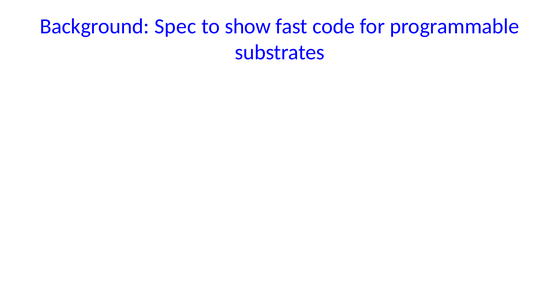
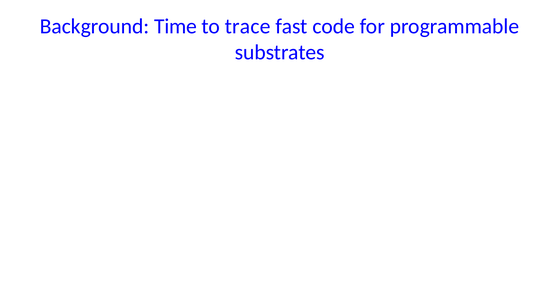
Spec: Spec -> Time
show: show -> trace
